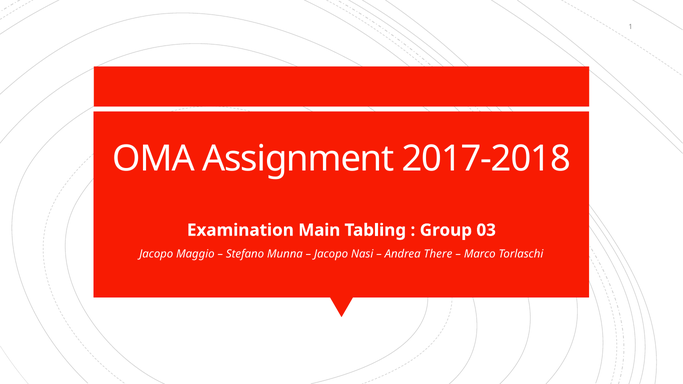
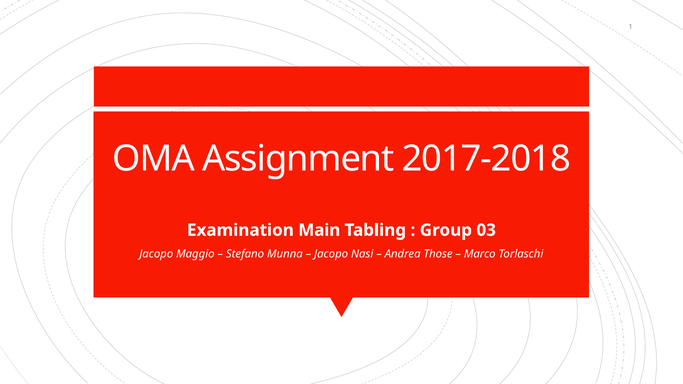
There: There -> Those
